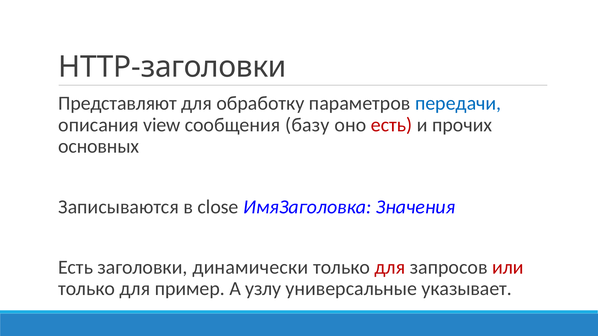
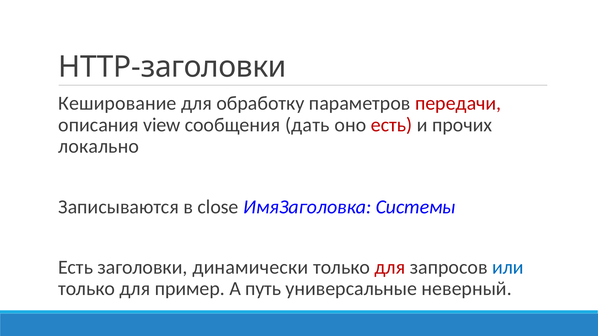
Представляют: Представляют -> Кеширование
передачи colour: blue -> red
базу: базу -> дать
основных: основных -> локально
Значения: Значения -> Системы
или colour: red -> blue
узлу: узлу -> путь
указывает: указывает -> неверный
